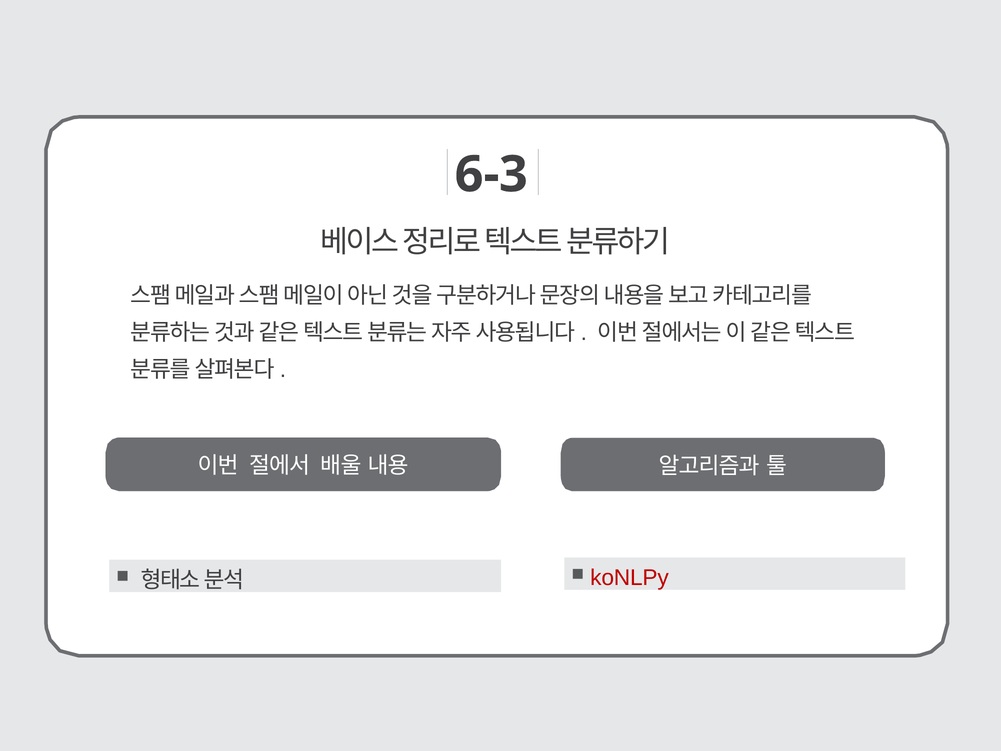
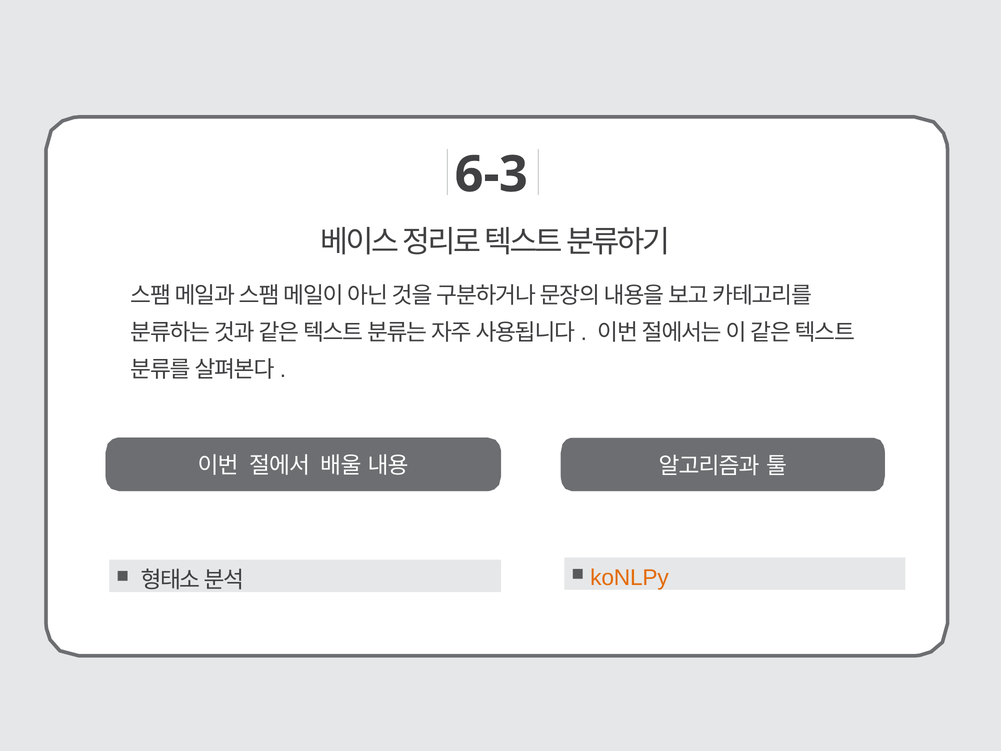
koNLPy colour: red -> orange
